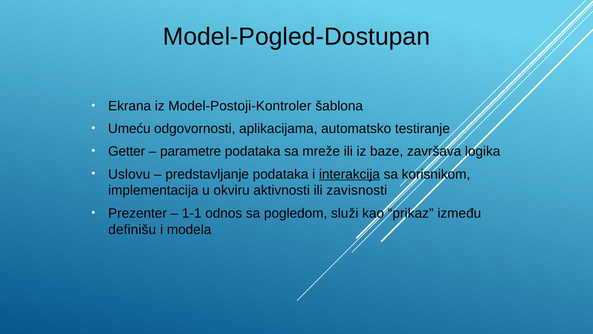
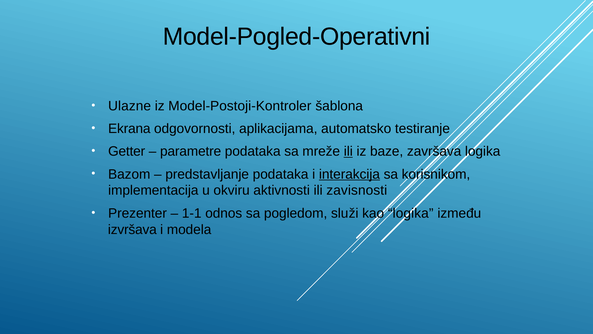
Model-Pogled-Dostupan: Model-Pogled-Dostupan -> Model-Pogled-Operativni
Ekrana: Ekrana -> Ulazne
Umeću: Umeću -> Ekrana
ili at (348, 151) underline: none -> present
Uslovu: Uslovu -> Bazom
kao prikaz: prikaz -> logika
definišu: definišu -> izvršava
